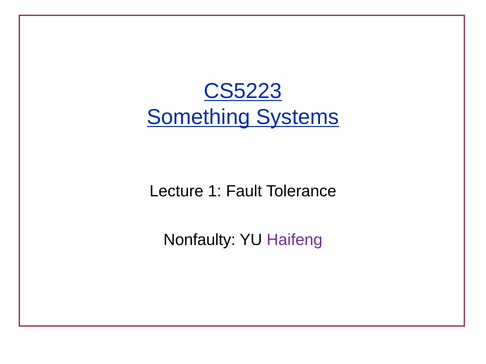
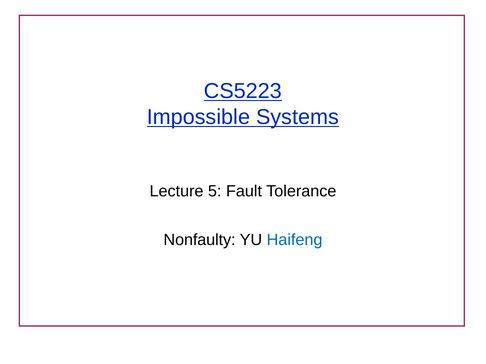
Something: Something -> Impossible
1: 1 -> 5
Haifeng colour: purple -> blue
